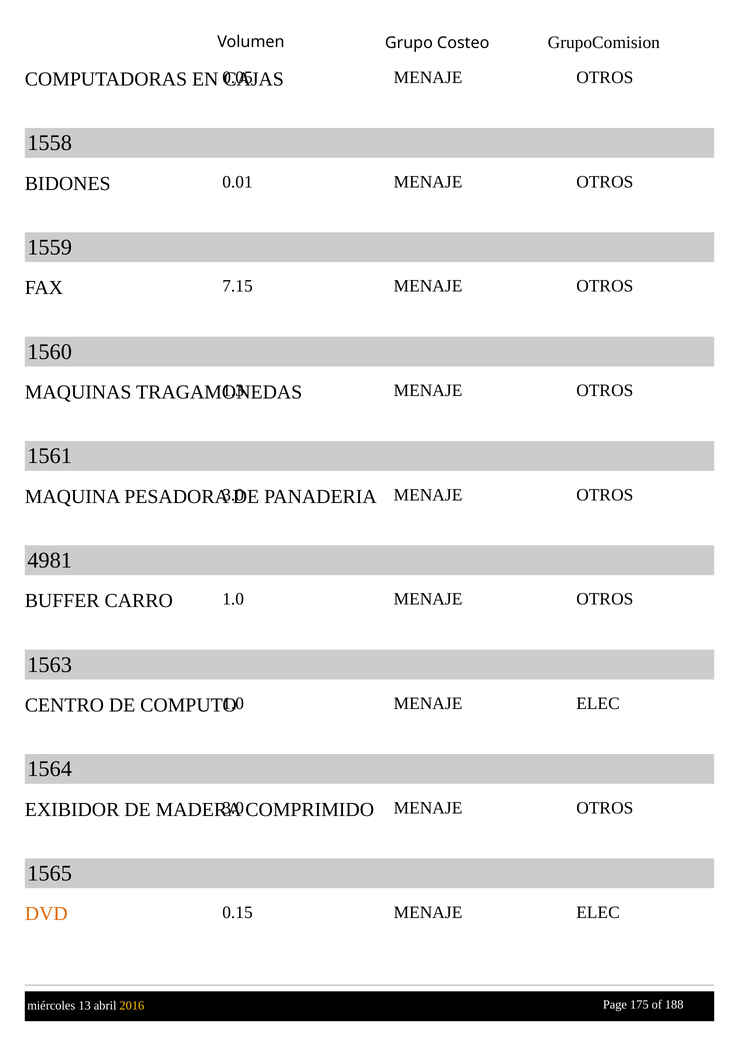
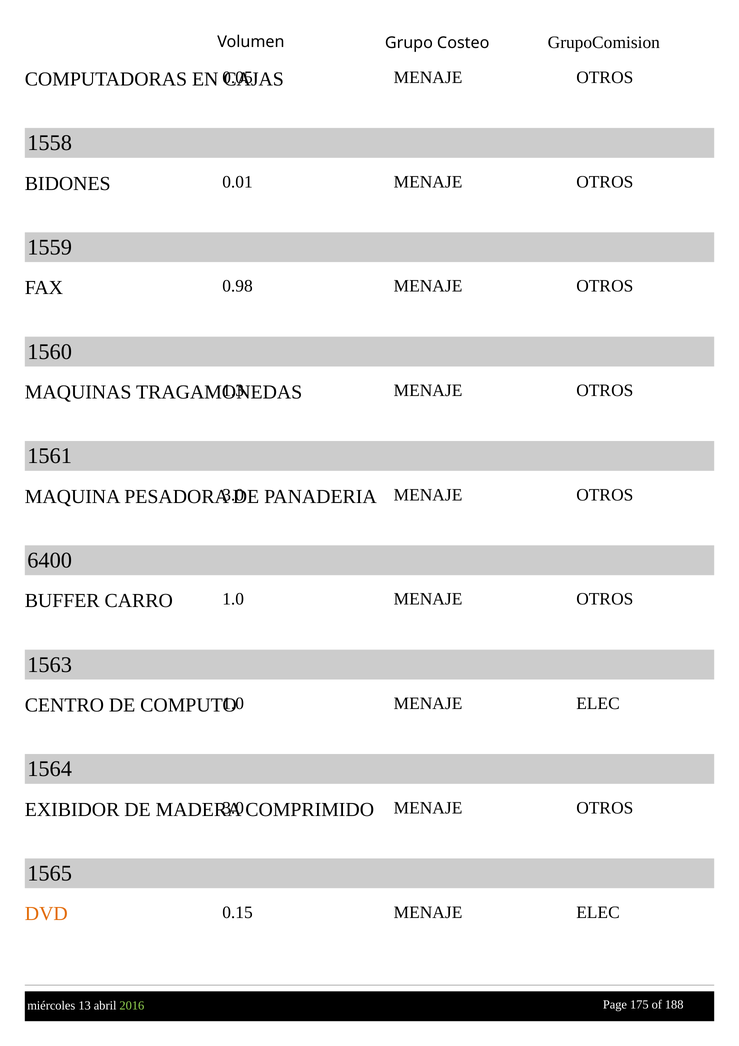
7.15: 7.15 -> 0.98
4981: 4981 -> 6400
2016 colour: yellow -> light green
